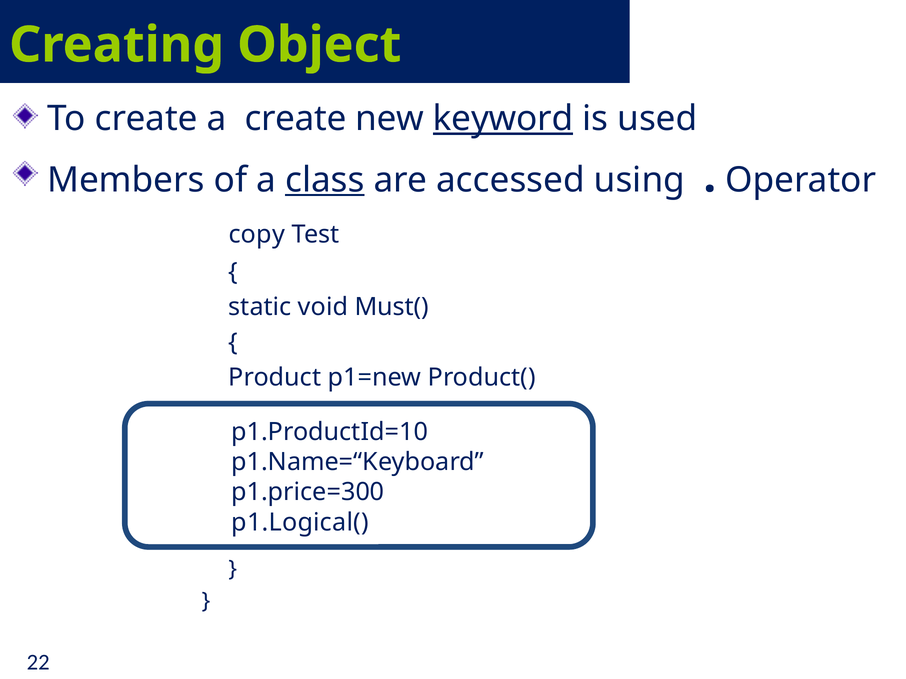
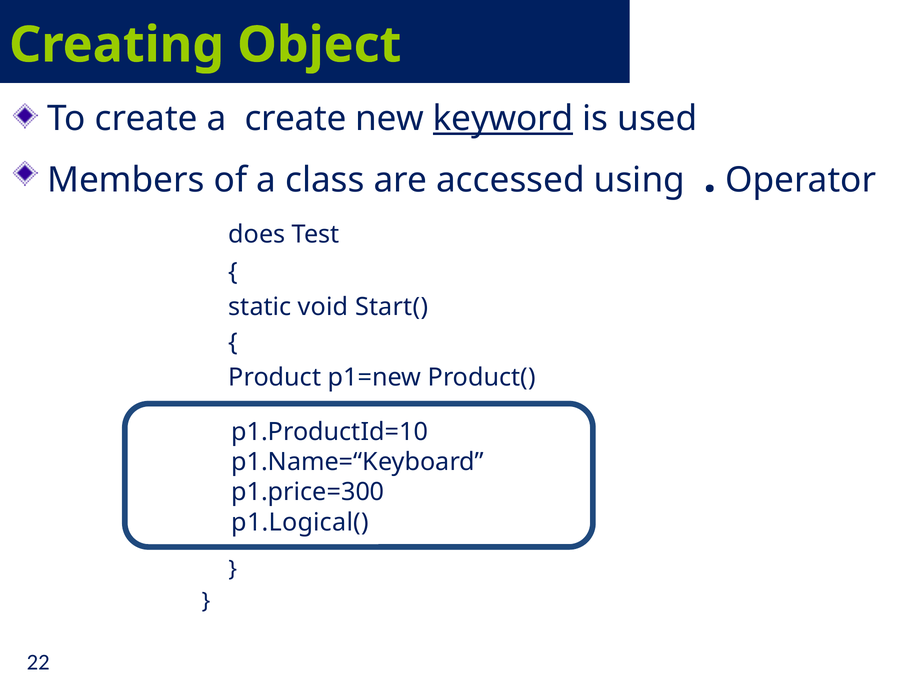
class underline: present -> none
copy: copy -> does
Must(: Must( -> Start(
